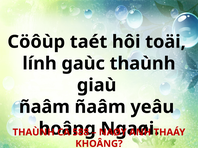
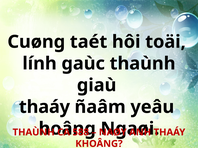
Cöôùp: Cöôùp -> Cuøng
ñaâm at (44, 107): ñaâm -> thaáy
